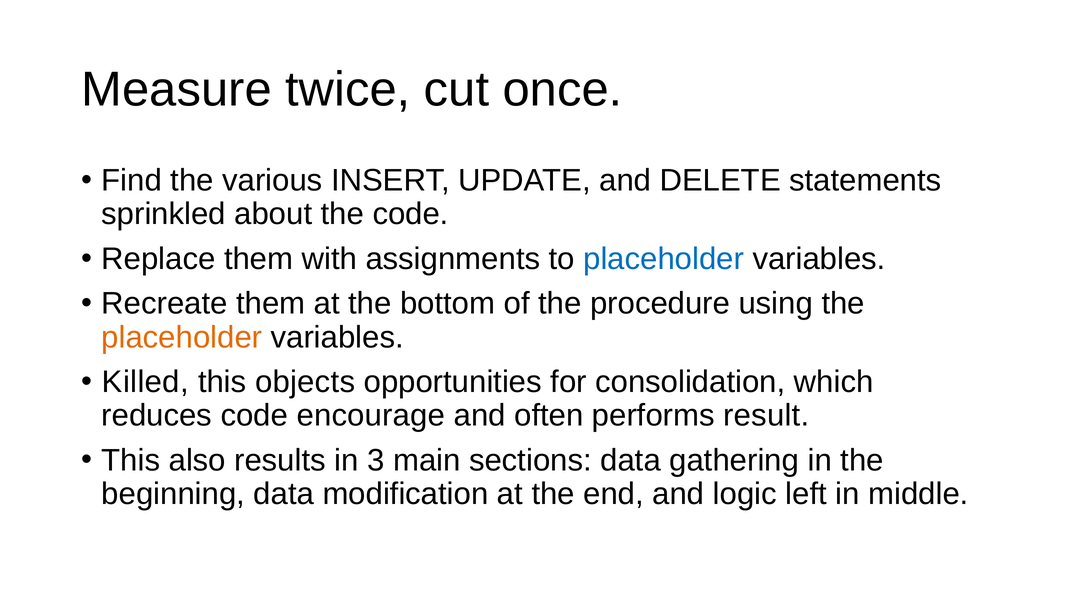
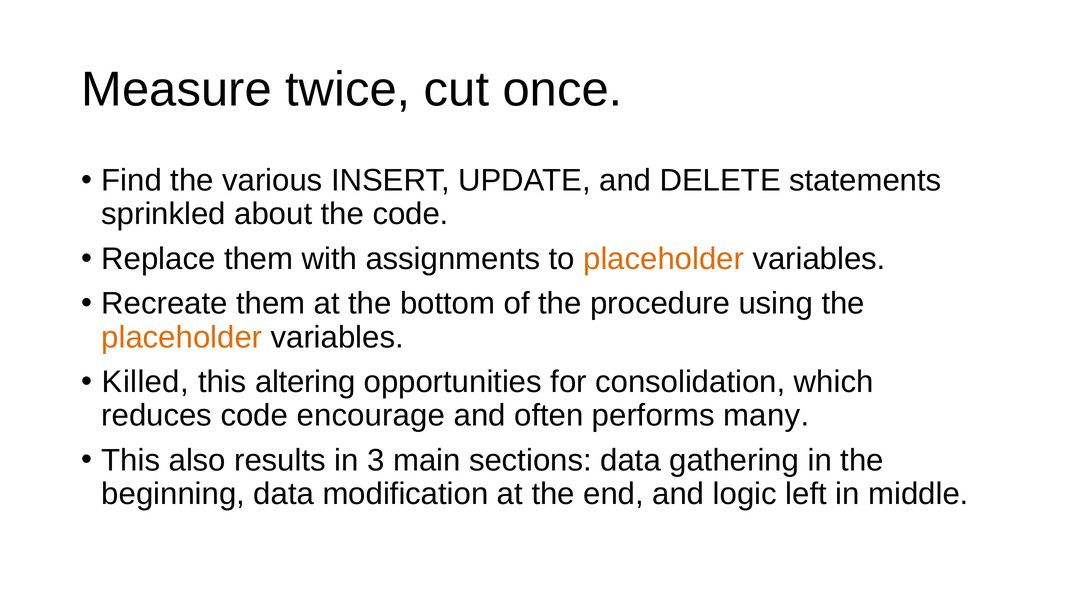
placeholder at (664, 259) colour: blue -> orange
objects: objects -> altering
result: result -> many
